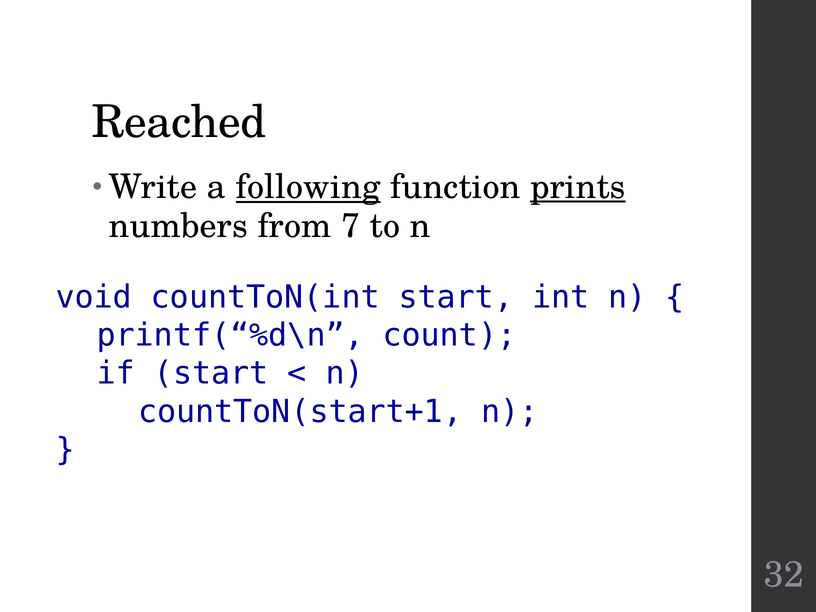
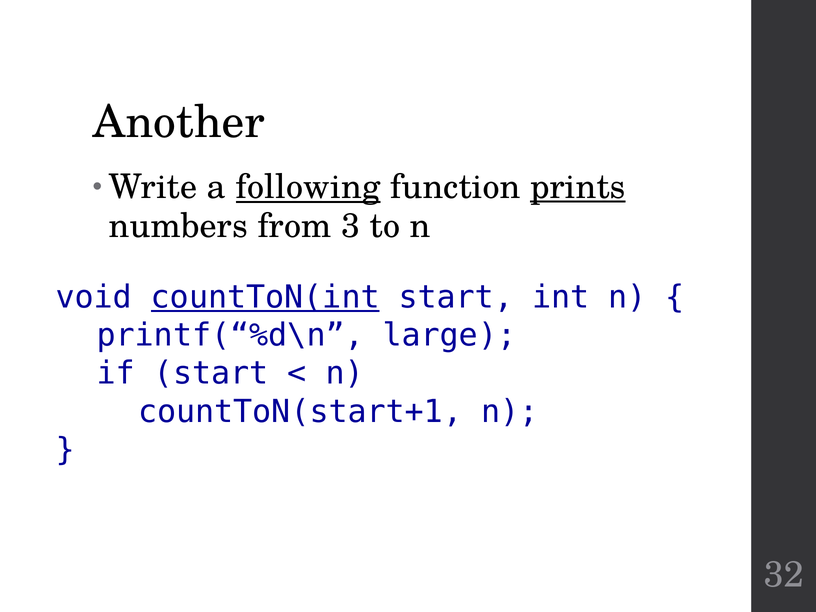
Reached: Reached -> Another
7: 7 -> 3
countToN(int underline: none -> present
count: count -> large
